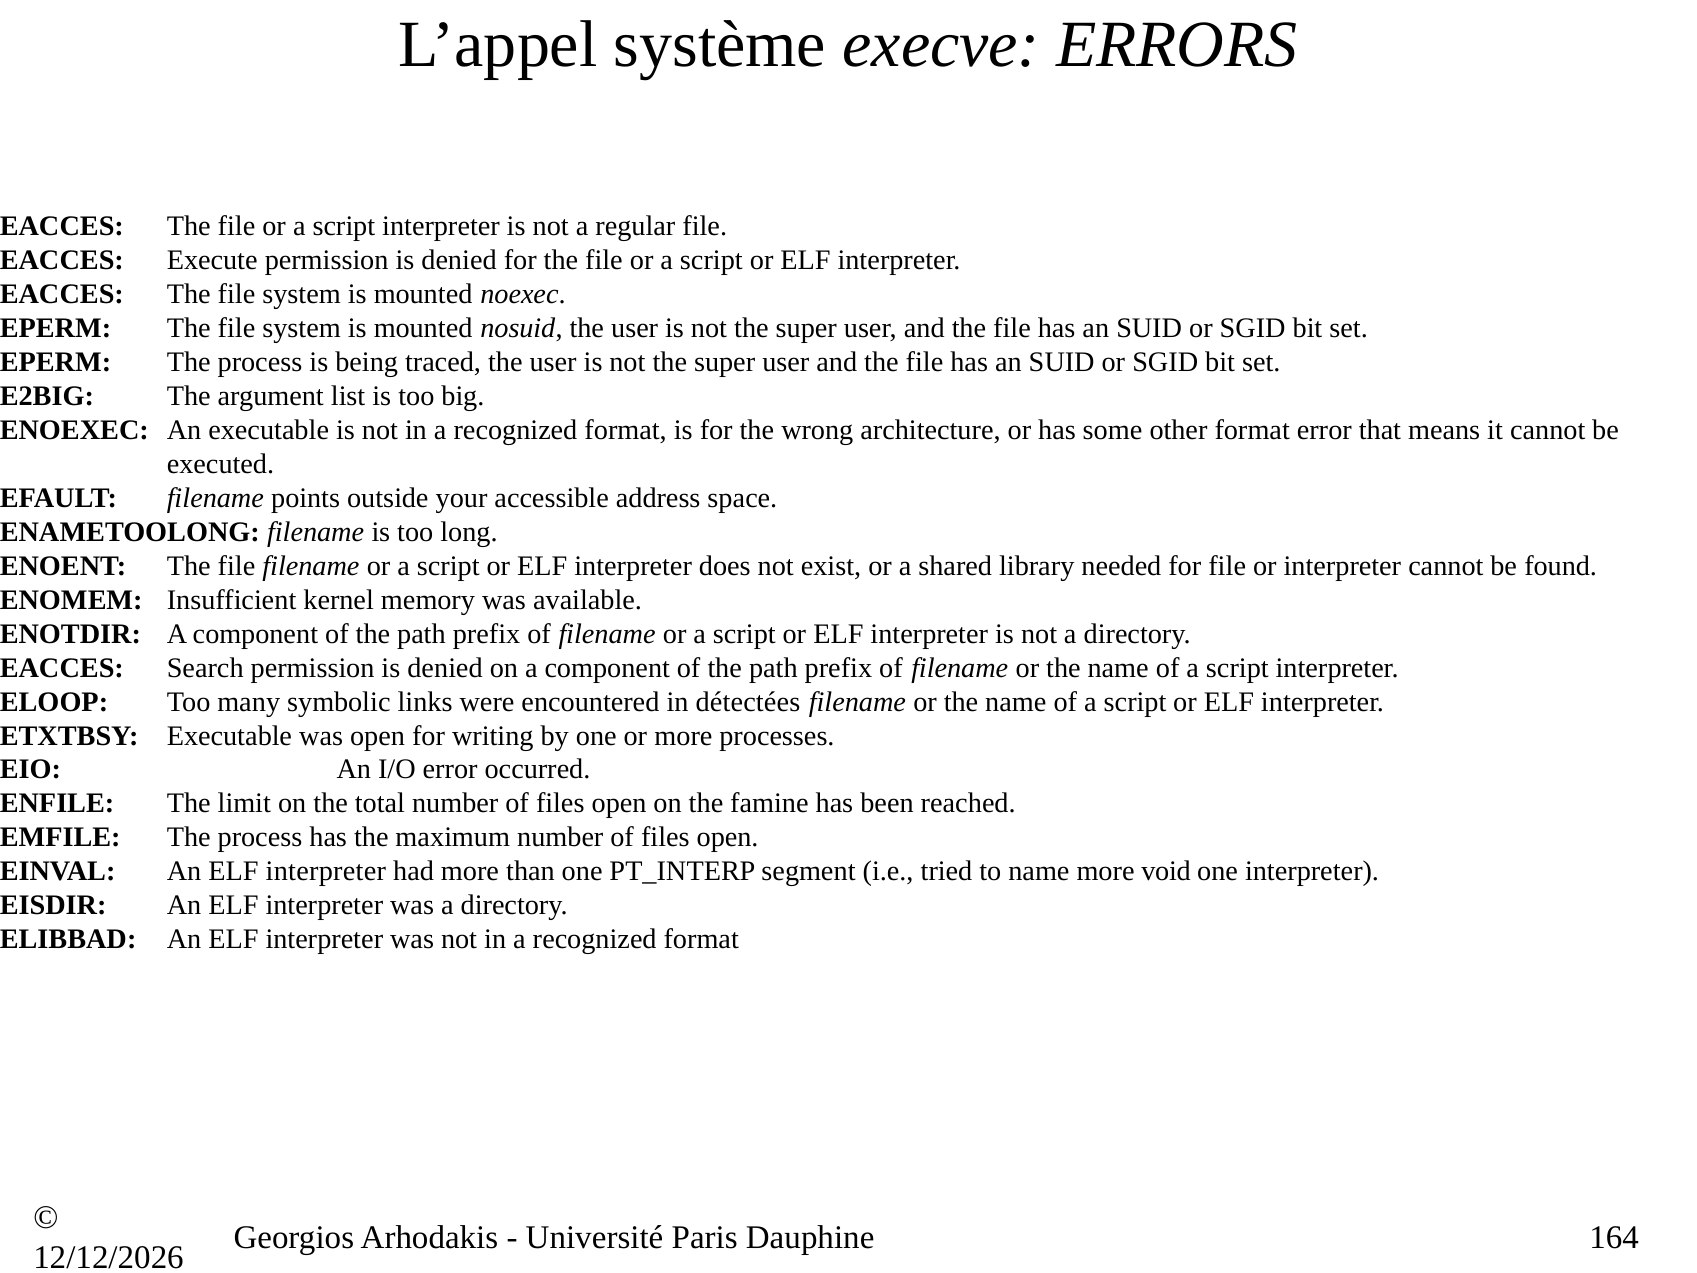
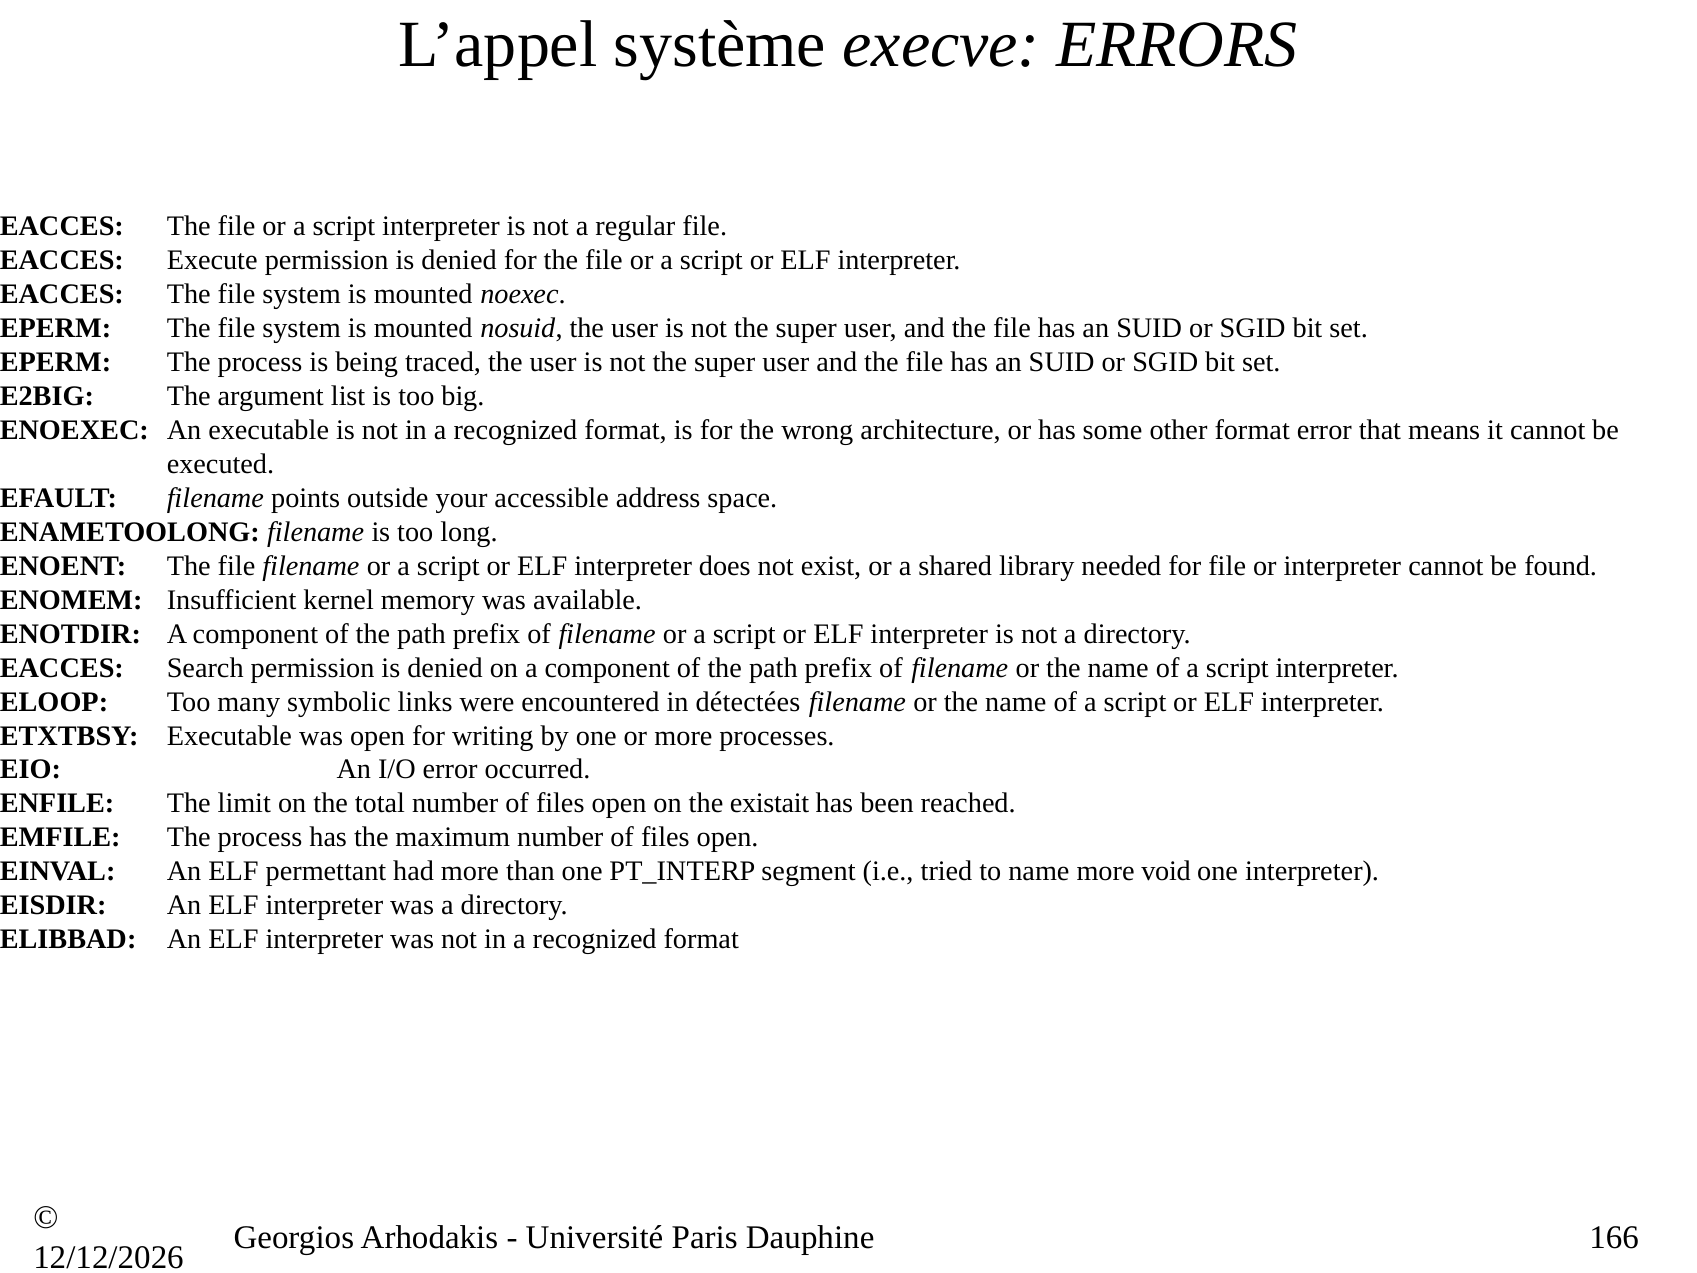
famine: famine -> existait
EINVAL An ELF interpreter: interpreter -> permettant
164: 164 -> 166
